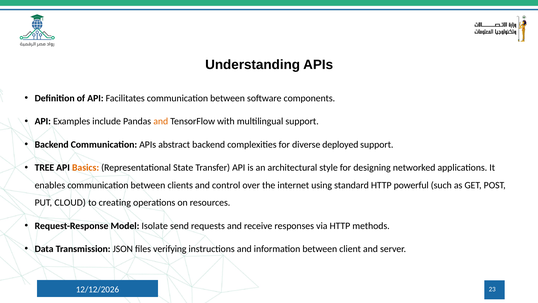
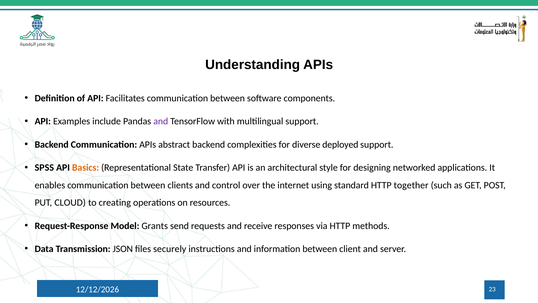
and at (161, 121) colour: orange -> purple
TREE: TREE -> SPSS
powerful: powerful -> together
Isolate: Isolate -> Grants
verifying: verifying -> securely
